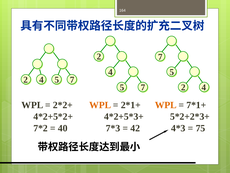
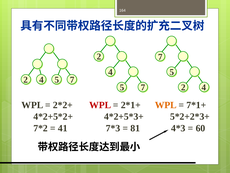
WPL at (100, 105) colour: orange -> red
40: 40 -> 41
42: 42 -> 81
75: 75 -> 60
